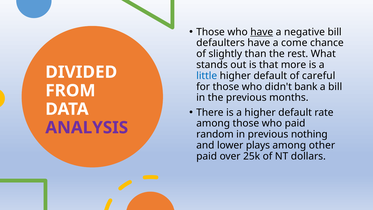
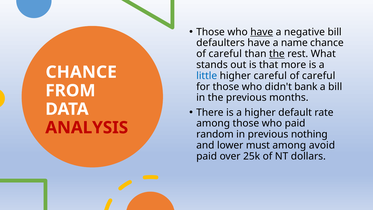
come: come -> name
slightly at (225, 54): slightly -> careful
the at (277, 54) underline: none -> present
DIVIDED at (81, 72): DIVIDED -> CHANCE
default at (270, 76): default -> careful
ANALYSIS colour: purple -> red
plays: plays -> must
other: other -> avoid
